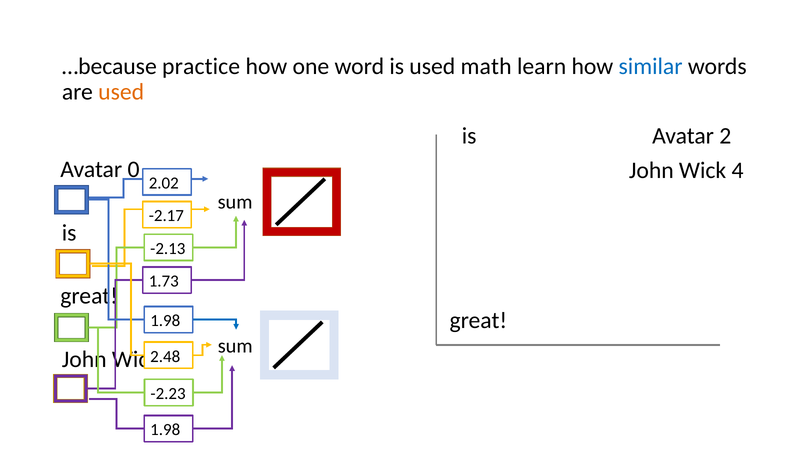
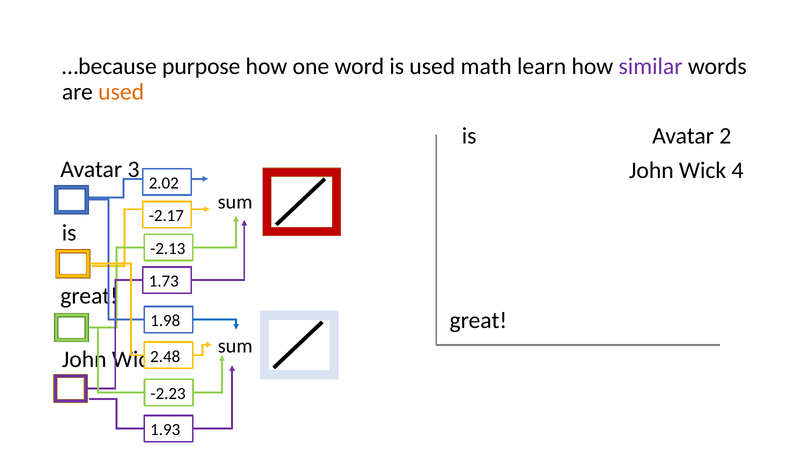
practice: practice -> purpose
similar colour: blue -> purple
0: 0 -> 3
1.98 at (165, 430): 1.98 -> 1.93
